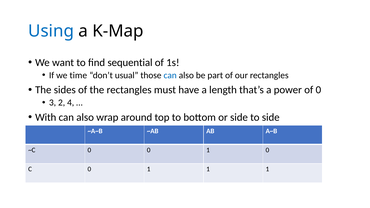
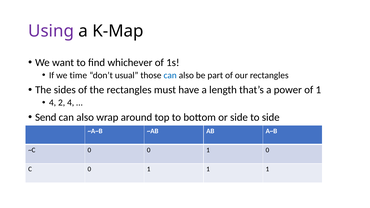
Using colour: blue -> purple
sequential: sequential -> whichever
of 0: 0 -> 1
3 at (53, 103): 3 -> 4
With: With -> Send
